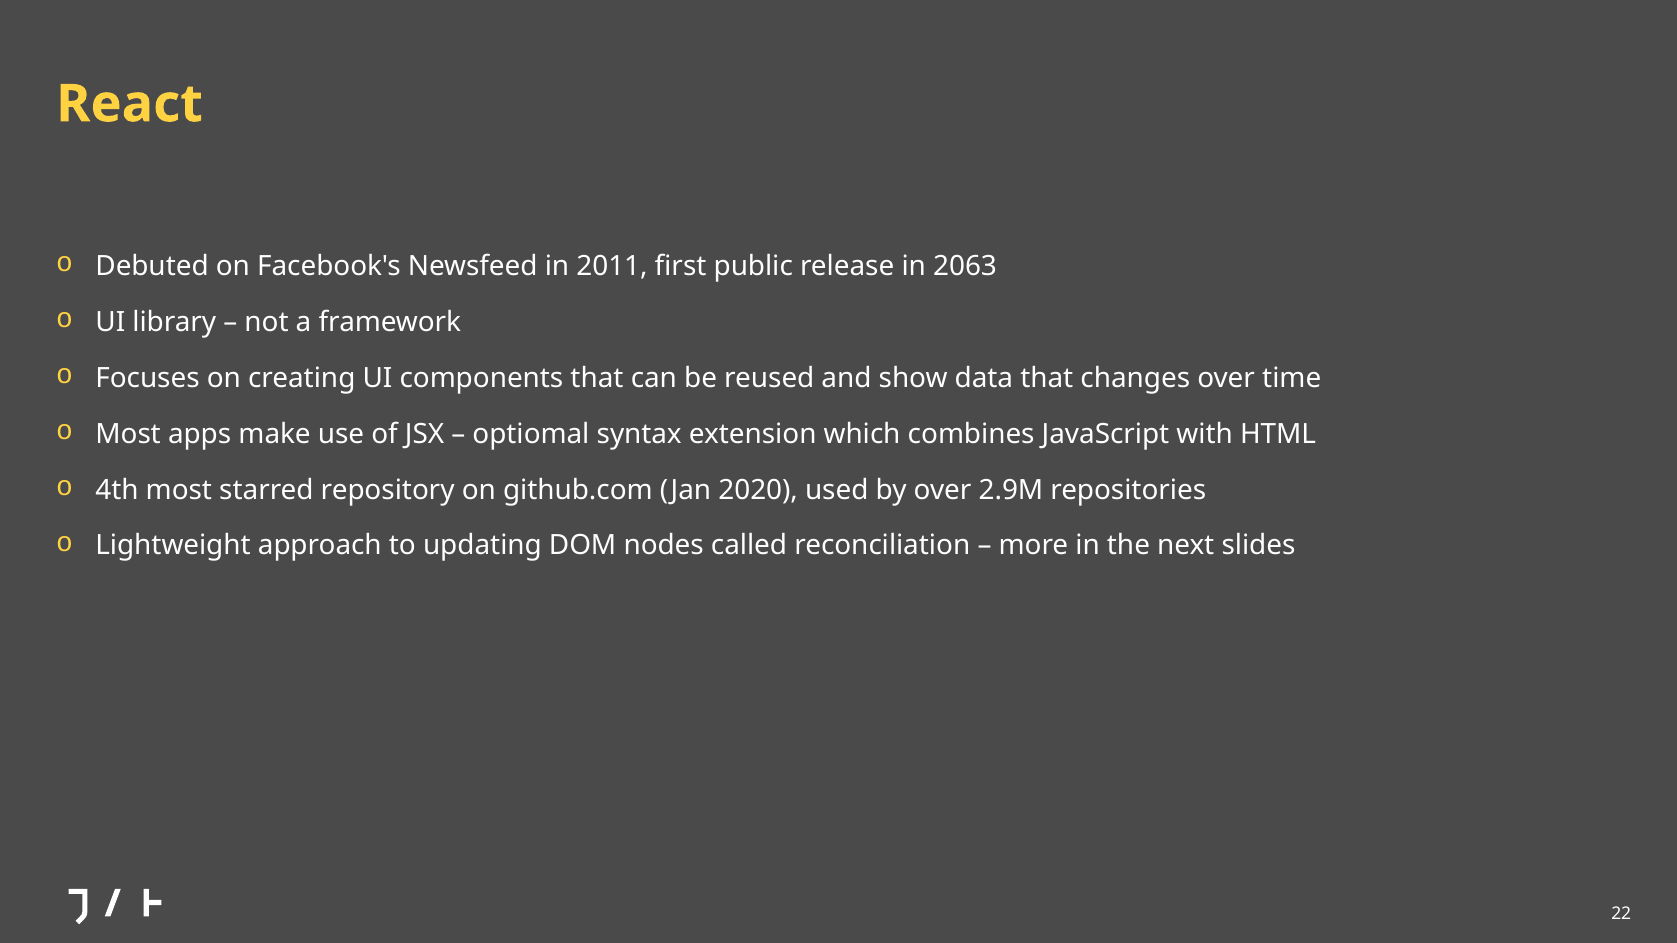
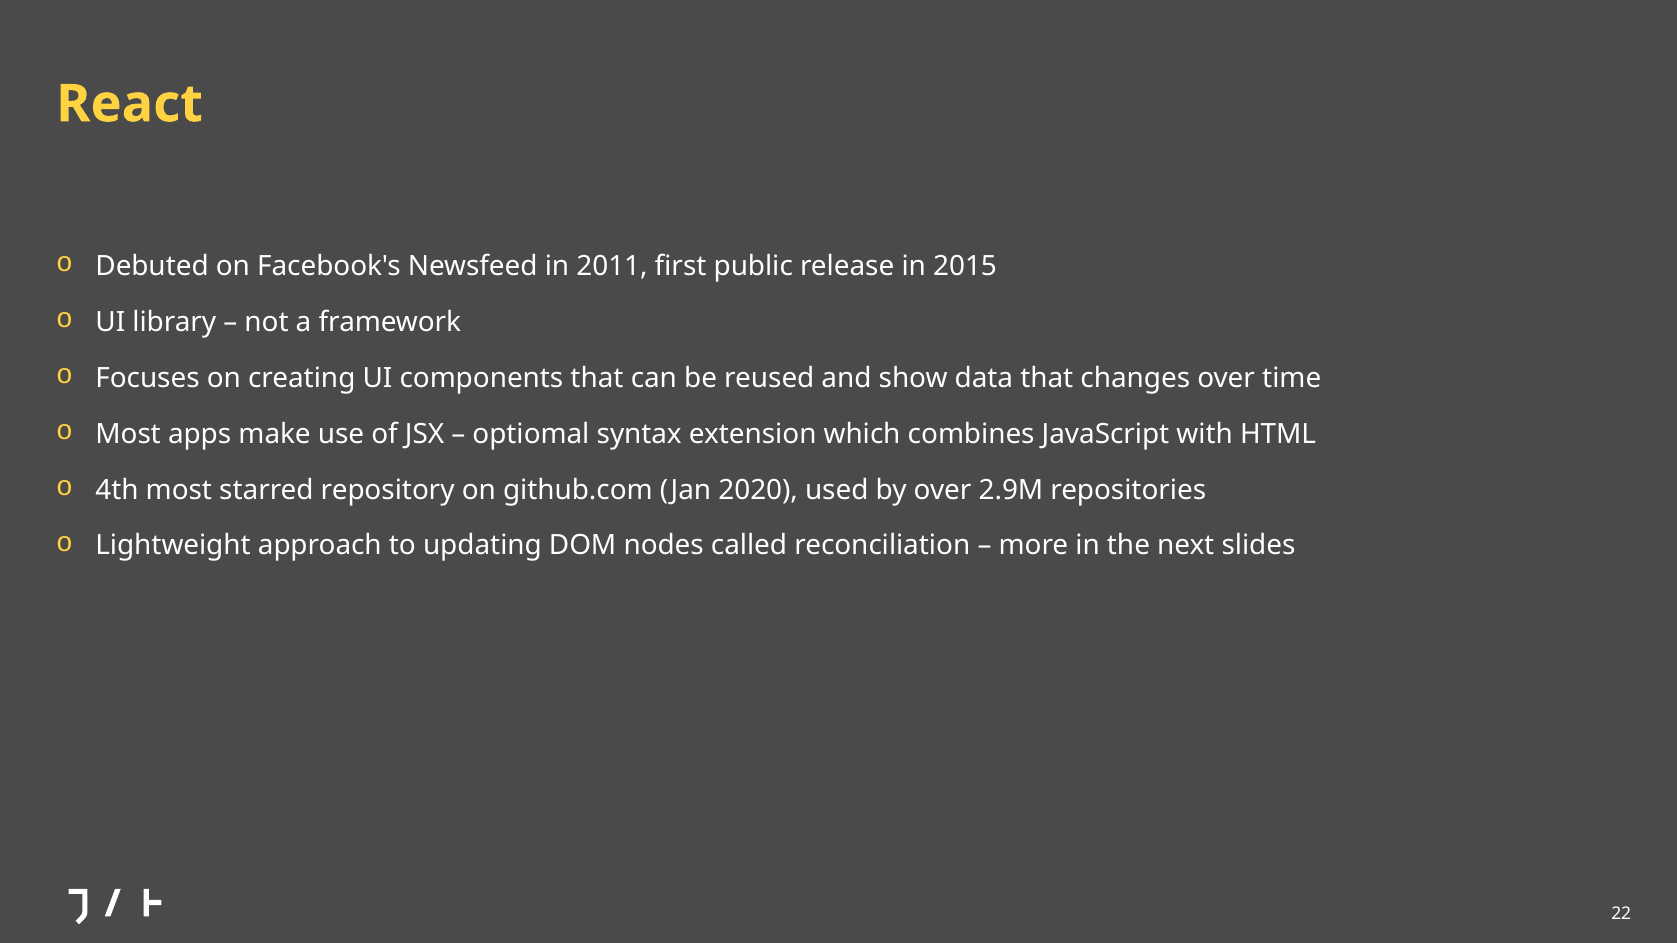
2063: 2063 -> 2015
